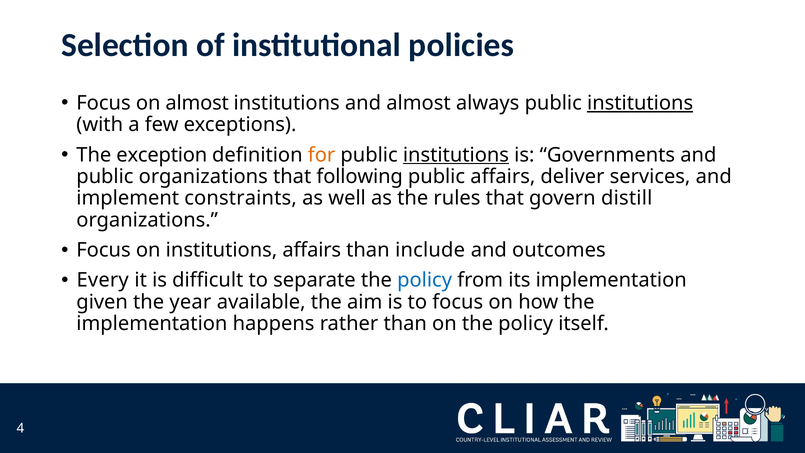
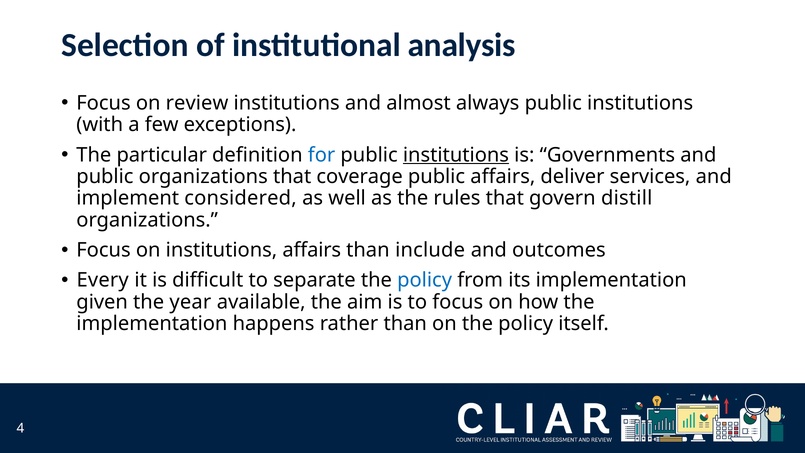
policies: policies -> analysis
on almost: almost -> review
institutions at (640, 103) underline: present -> none
exception: exception -> particular
for colour: orange -> blue
following: following -> coverage
constraints: constraints -> considered
